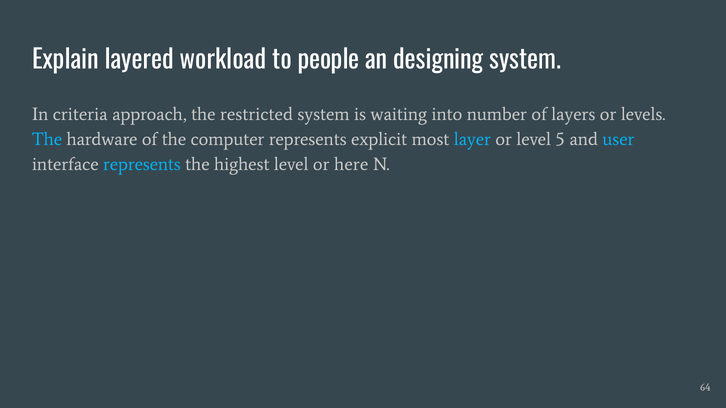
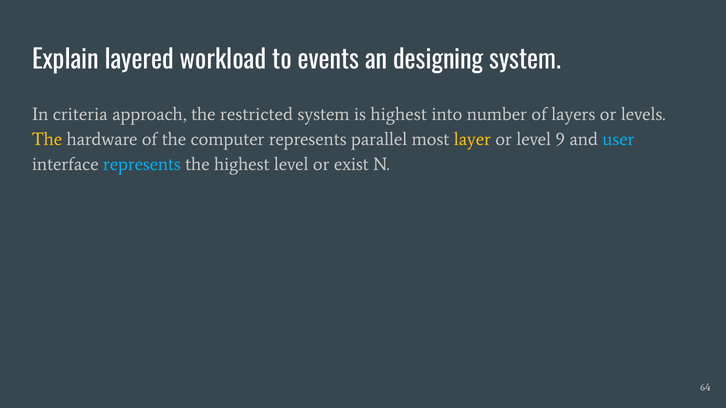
people: people -> events
is waiting: waiting -> highest
The at (47, 139) colour: light blue -> yellow
explicit: explicit -> parallel
layer colour: light blue -> yellow
5: 5 -> 9
here: here -> exist
